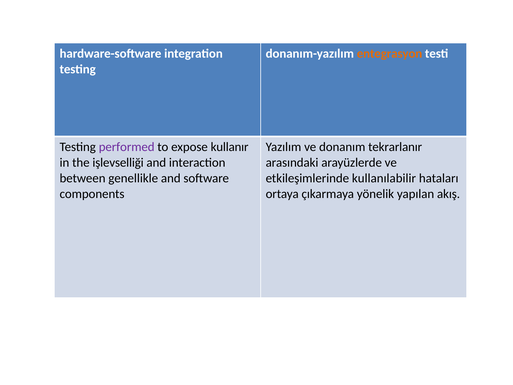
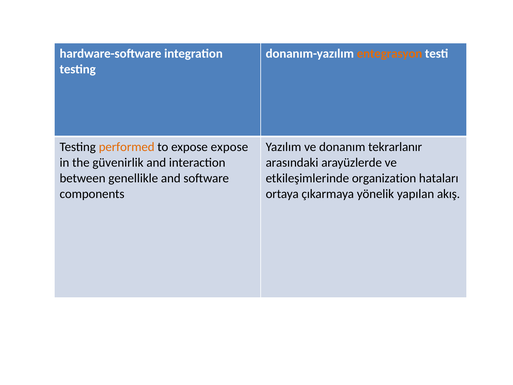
performed colour: purple -> orange
expose kullanır: kullanır -> expose
işlevselliği: işlevselliği -> güvenirlik
kullanılabilir: kullanılabilir -> organization
